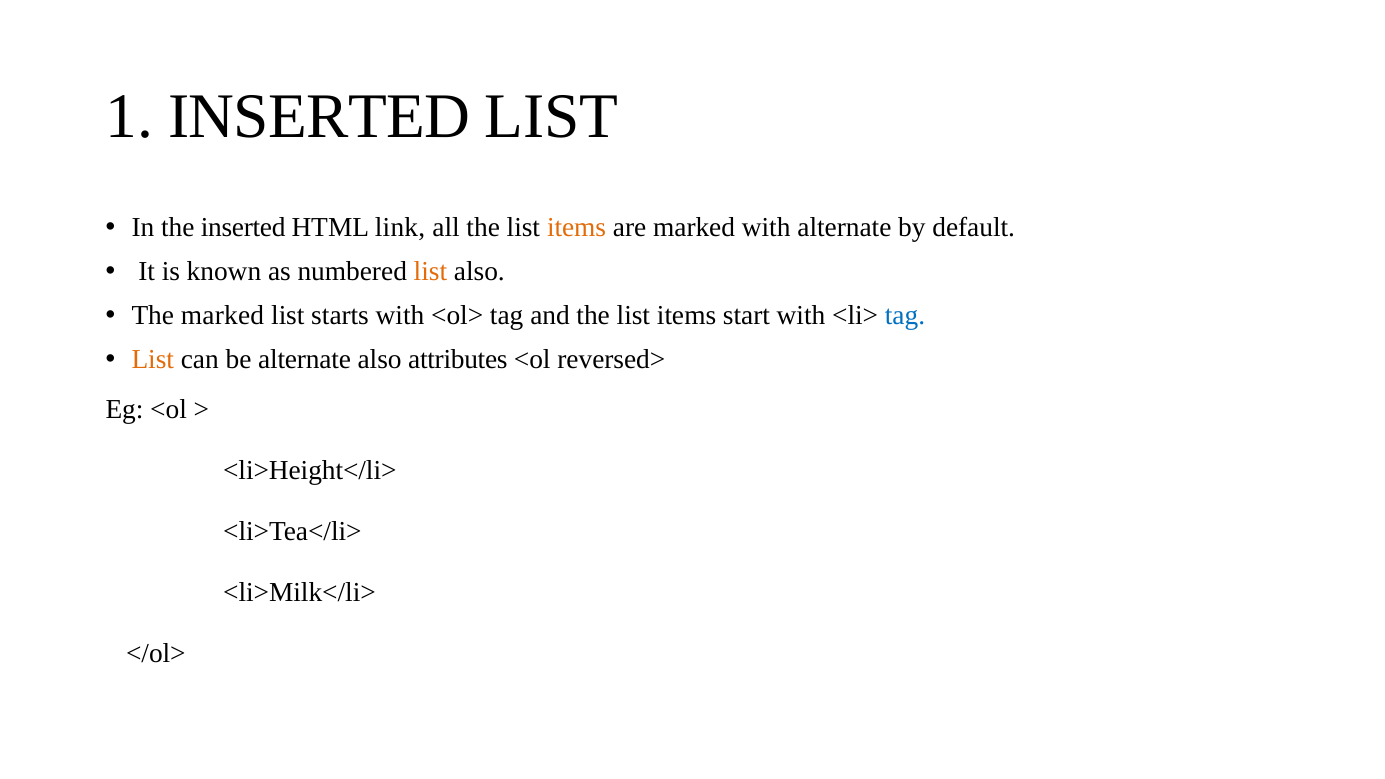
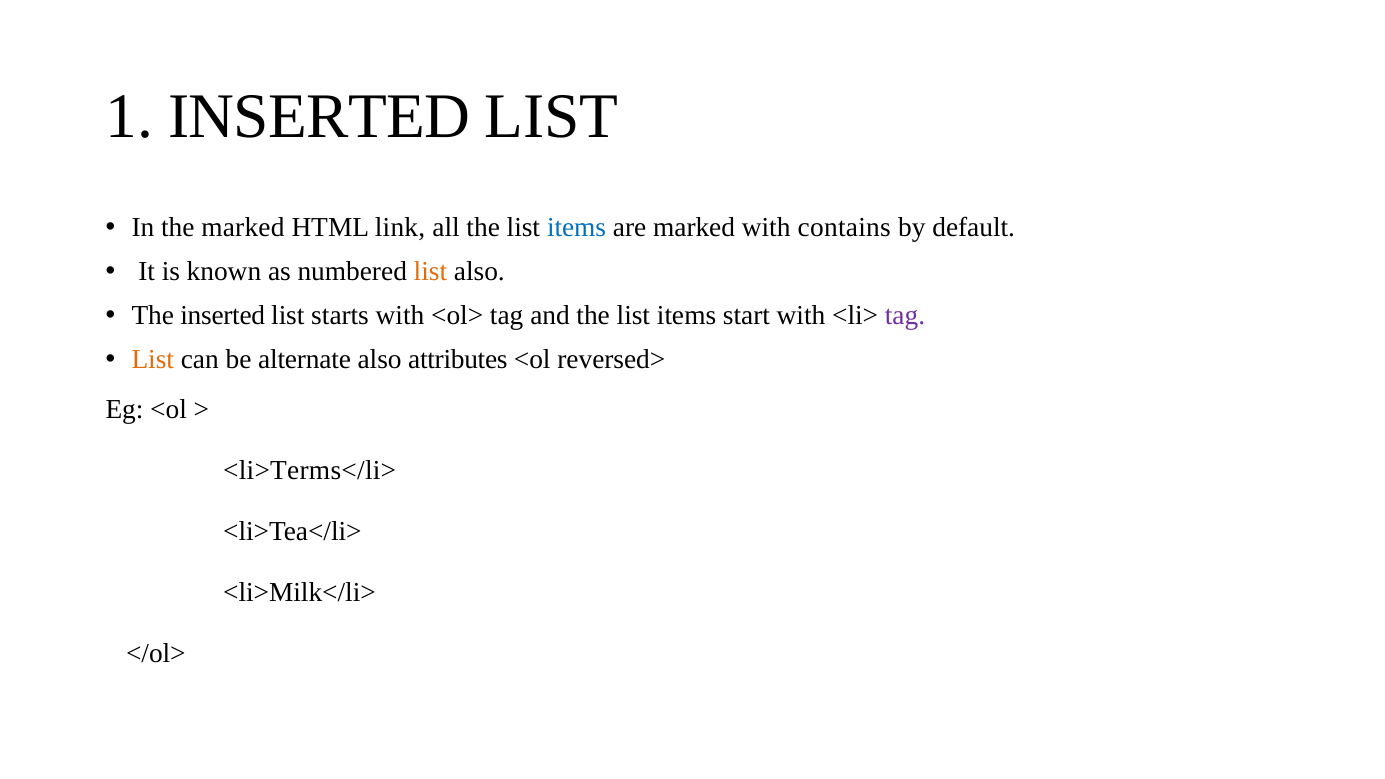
the inserted: inserted -> marked
items at (577, 227) colour: orange -> blue
with alternate: alternate -> contains
The marked: marked -> inserted
tag at (905, 315) colour: blue -> purple
<li>Height</li>: <li>Height</li> -> <li>Terms</li>
